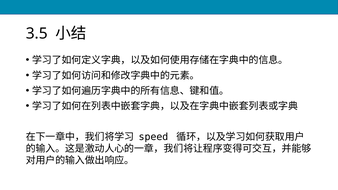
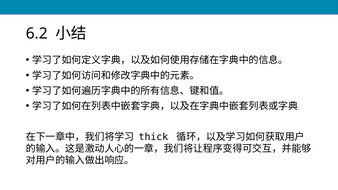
3.5: 3.5 -> 6.2
speed: speed -> thick
